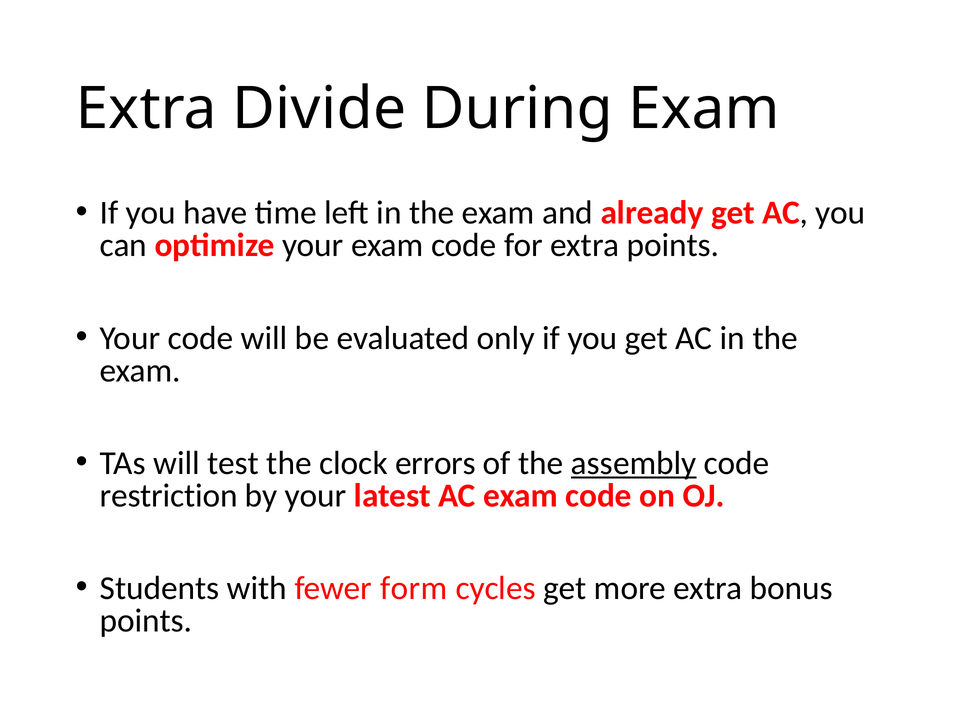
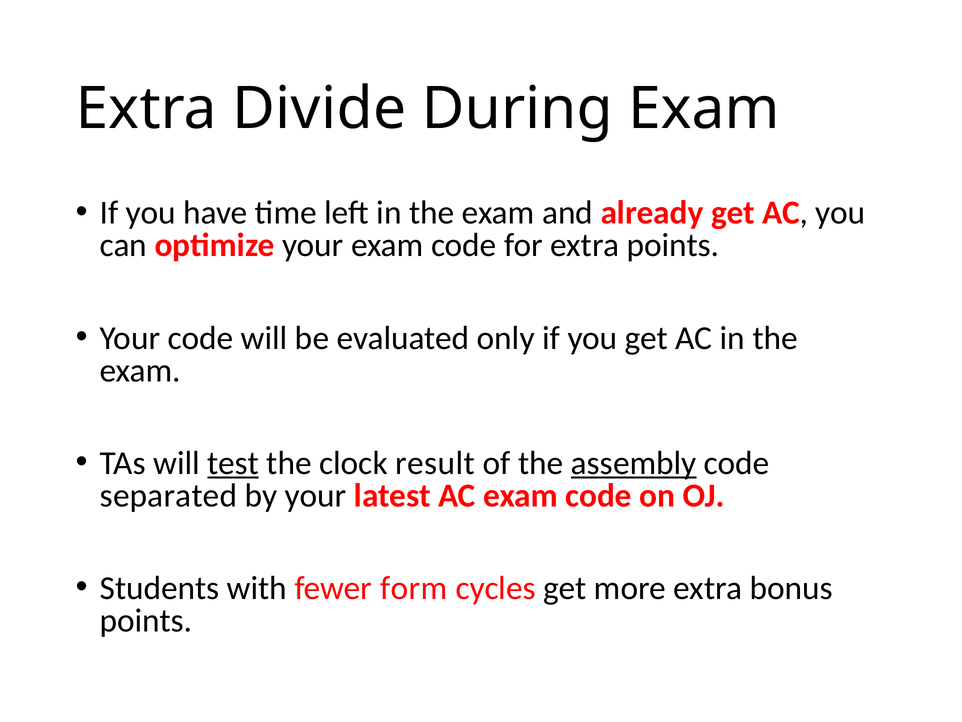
test underline: none -> present
errors: errors -> result
restriction: restriction -> separated
